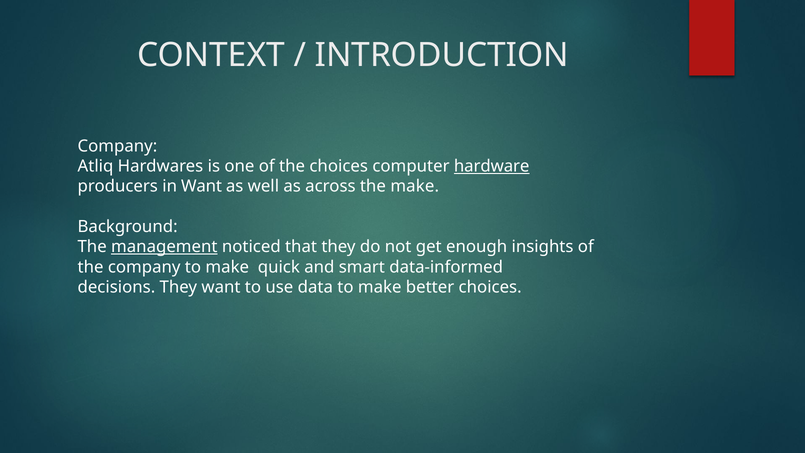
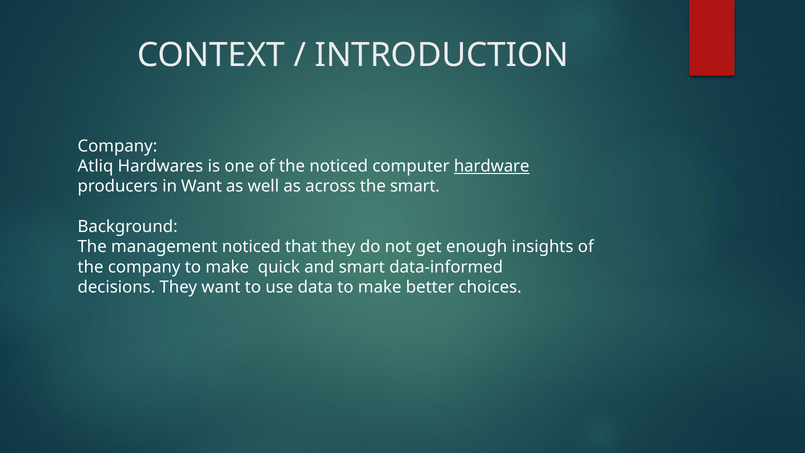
the choices: choices -> noticed
the make: make -> smart
management underline: present -> none
